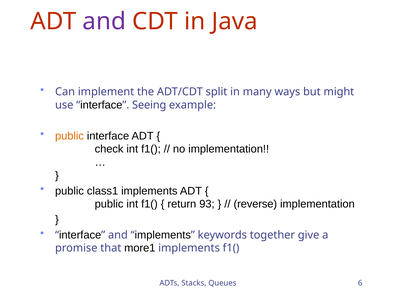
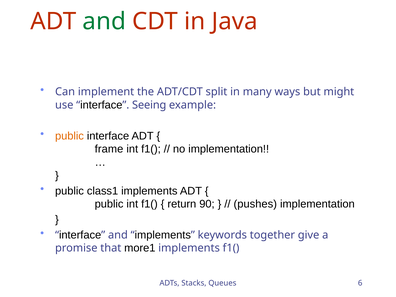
and at (104, 21) colour: purple -> green
check: check -> frame
93: 93 -> 90
reverse: reverse -> pushes
